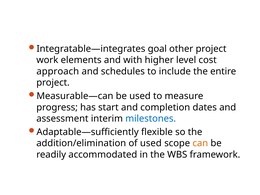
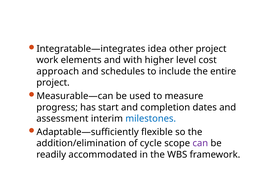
goal: goal -> idea
of used: used -> cycle
can colour: orange -> purple
